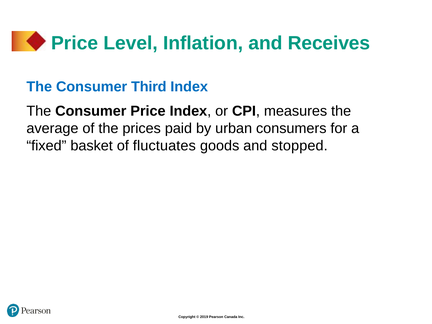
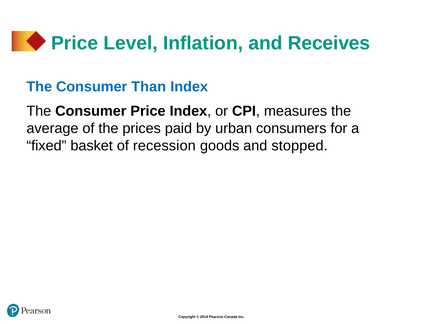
Third: Third -> Than
fluctuates: fluctuates -> recession
